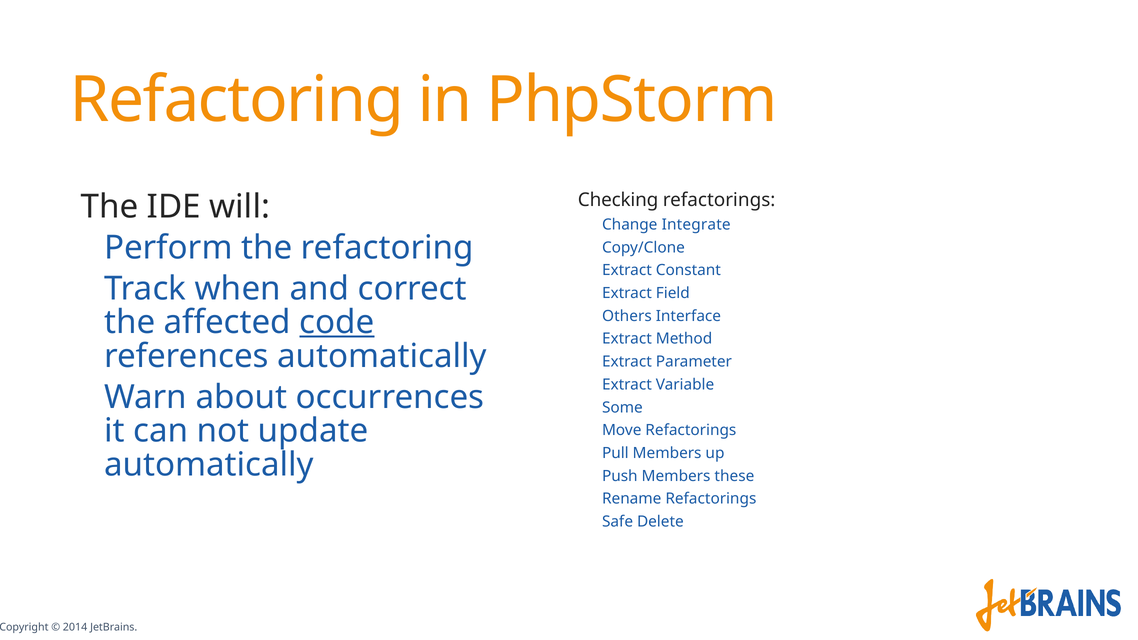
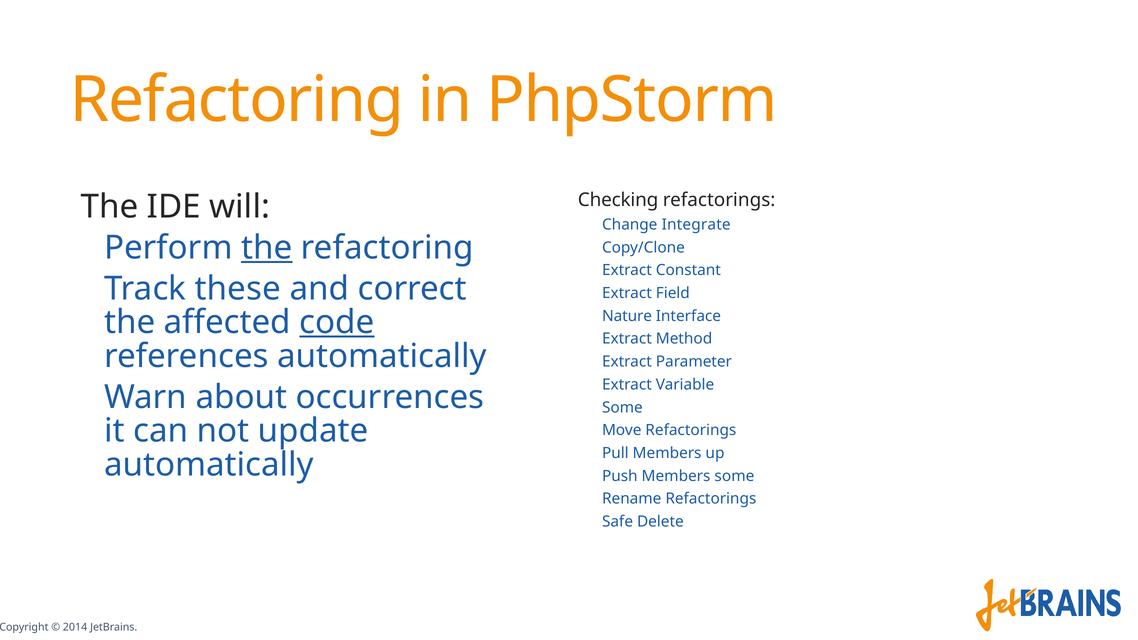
the at (267, 248) underline: none -> present
when: when -> these
Others: Others -> Nature
Members these: these -> some
